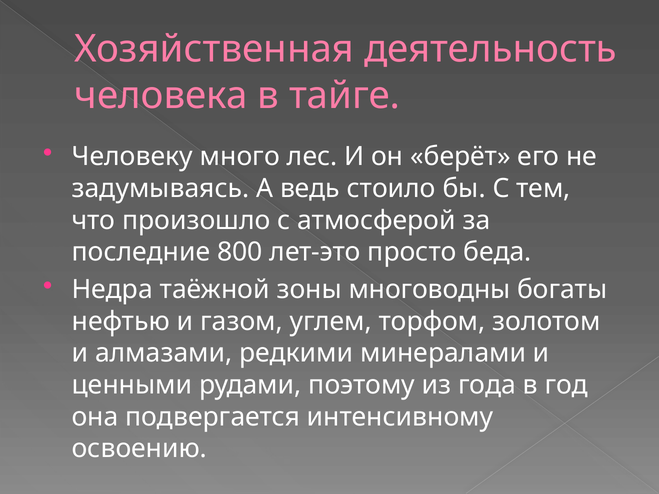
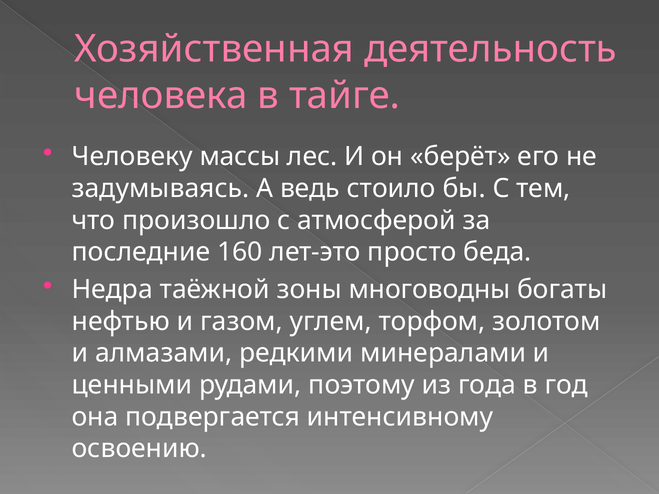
много: много -> массы
800: 800 -> 160
